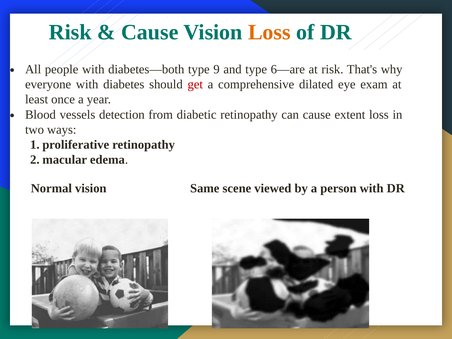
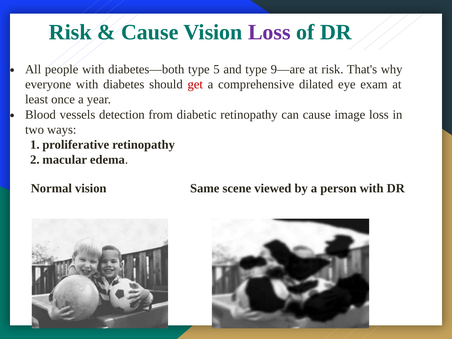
Loss at (269, 32) colour: orange -> purple
9: 9 -> 5
6—are: 6—are -> 9—are
extent: extent -> image
